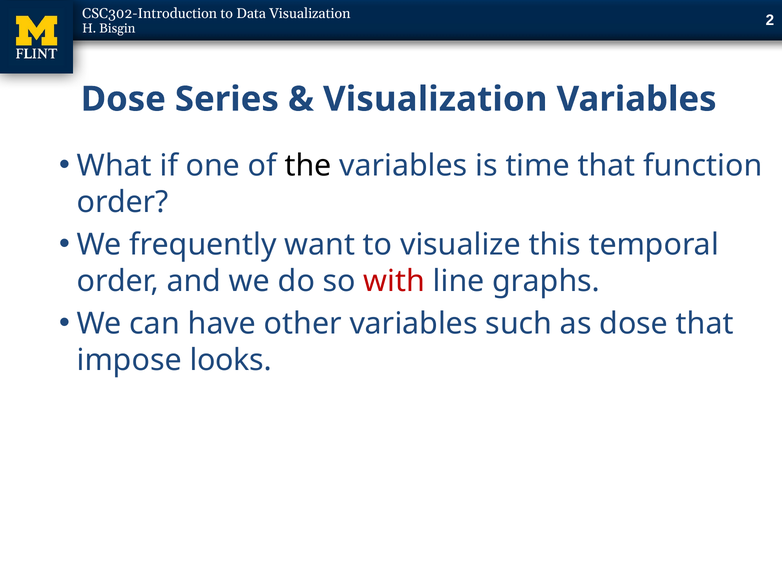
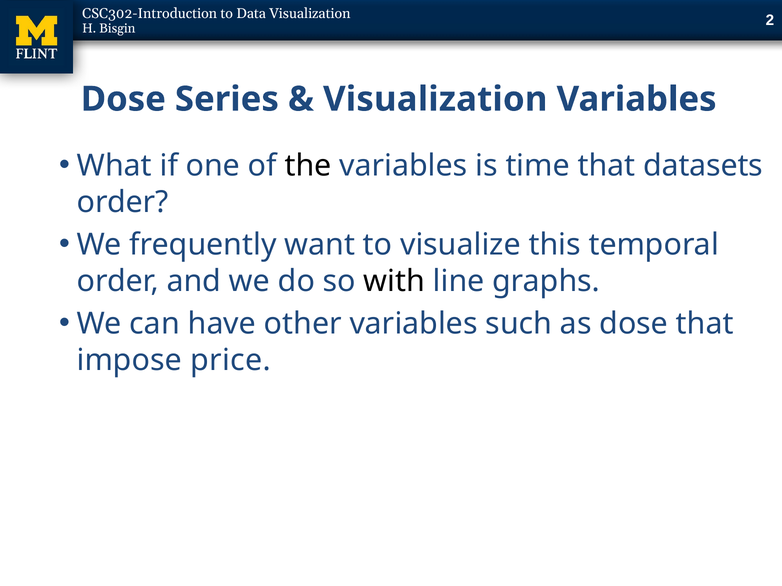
function: function -> datasets
with colour: red -> black
looks: looks -> price
